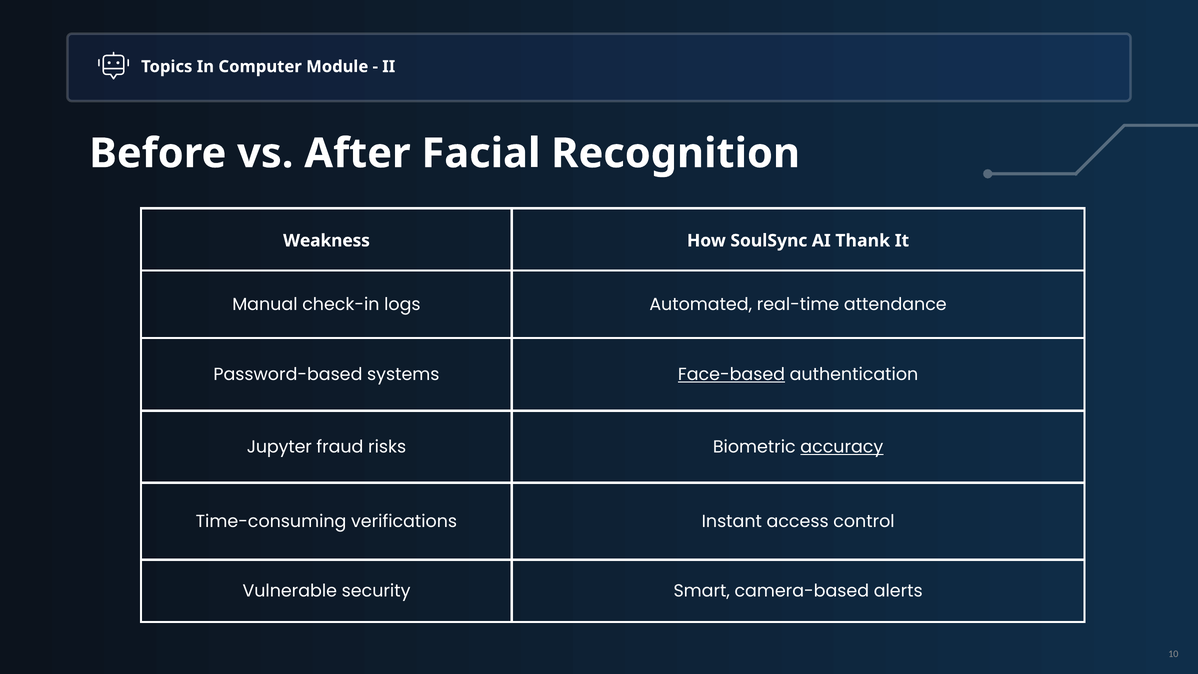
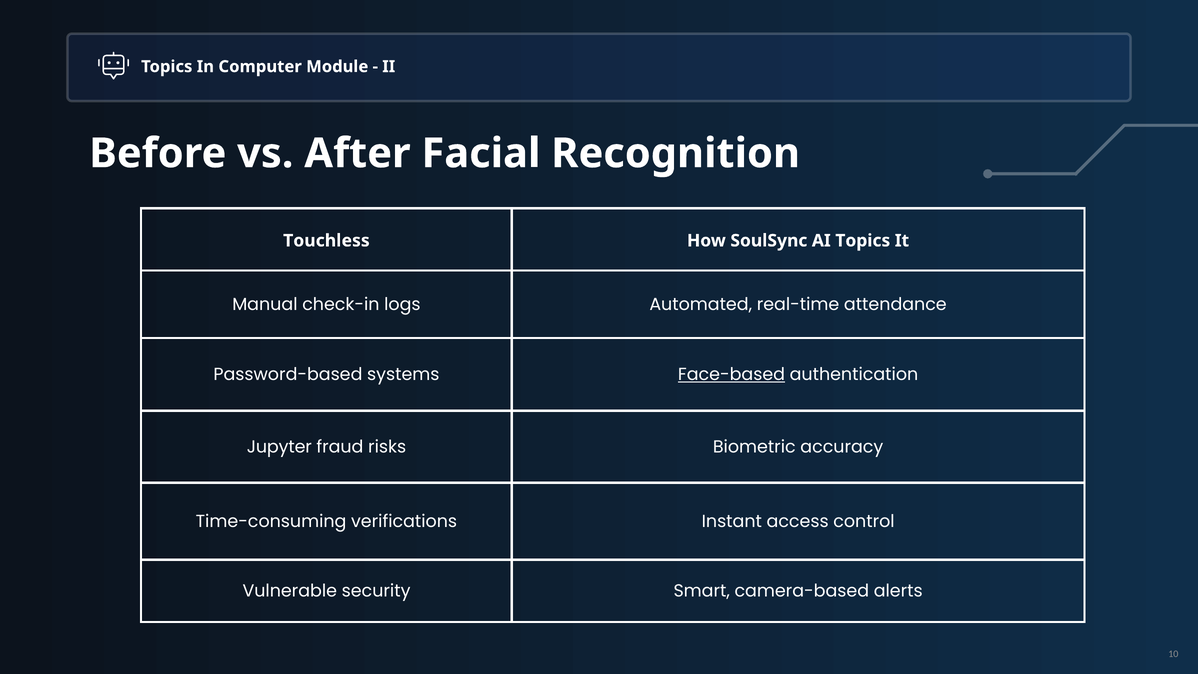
Weakness: Weakness -> Touchless
AI Thank: Thank -> Topics
accuracy underline: present -> none
